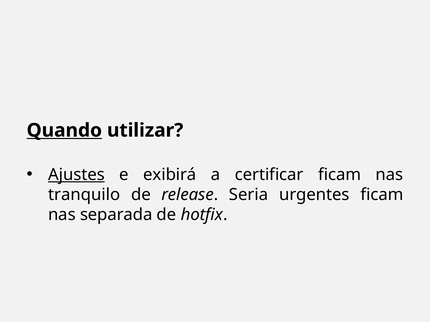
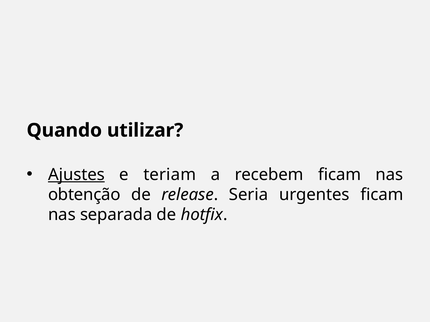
Quando underline: present -> none
exibirá: exibirá -> teriam
certificar: certificar -> recebem
tranquilo: tranquilo -> obtenção
